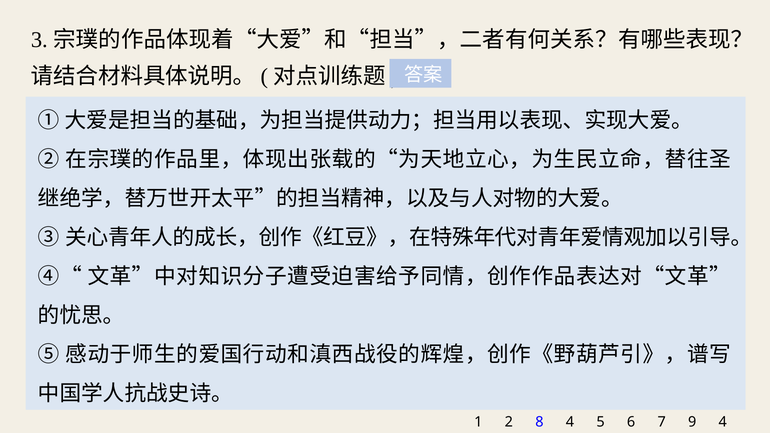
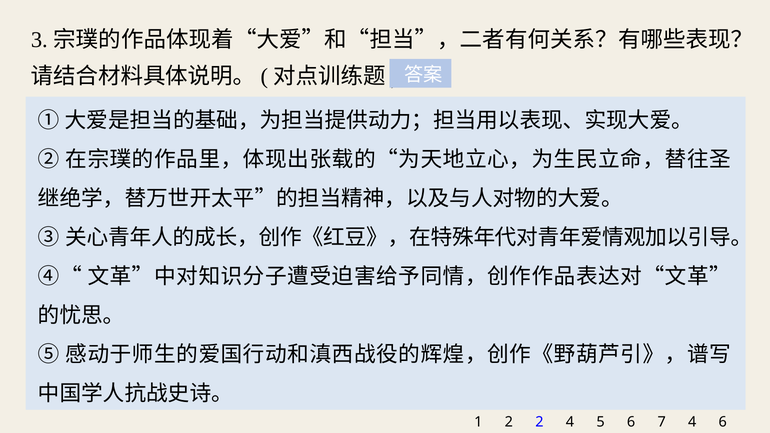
2 8: 8 -> 2
4 9: 9 -> 4
5 4: 4 -> 6
